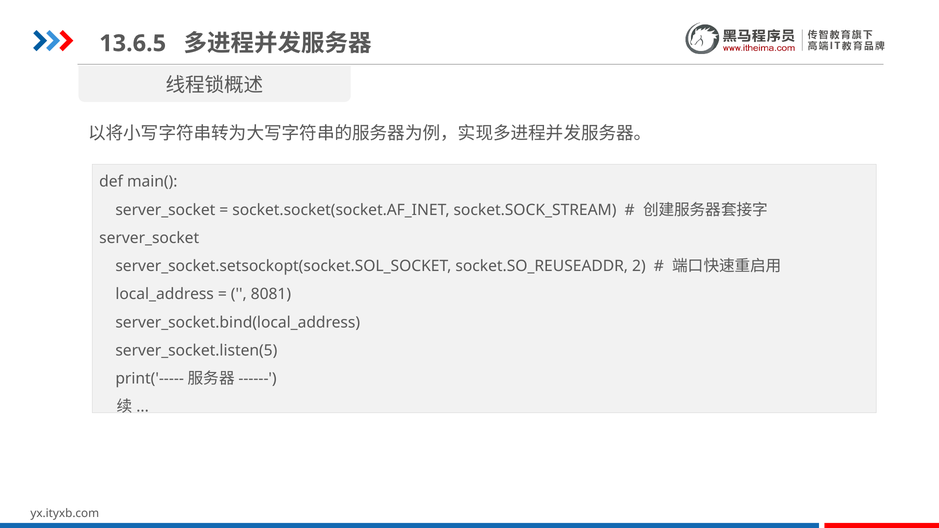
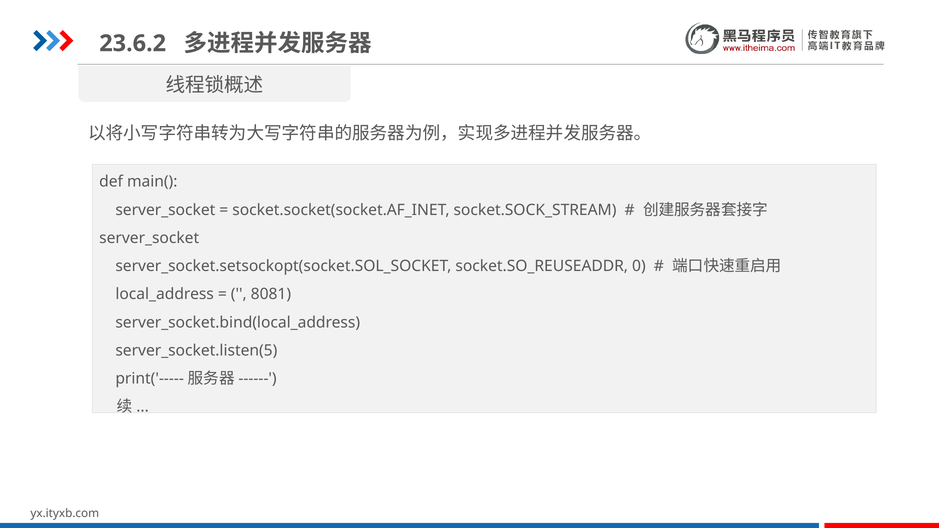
13.6.5: 13.6.5 -> 23.6.2
2: 2 -> 0
